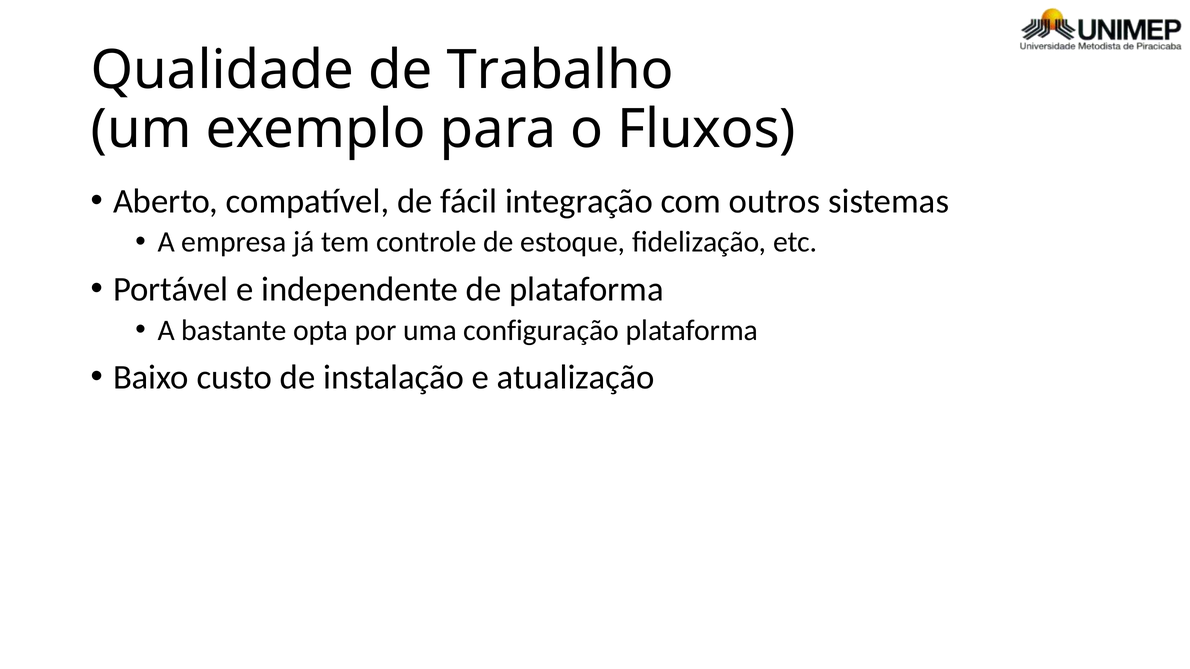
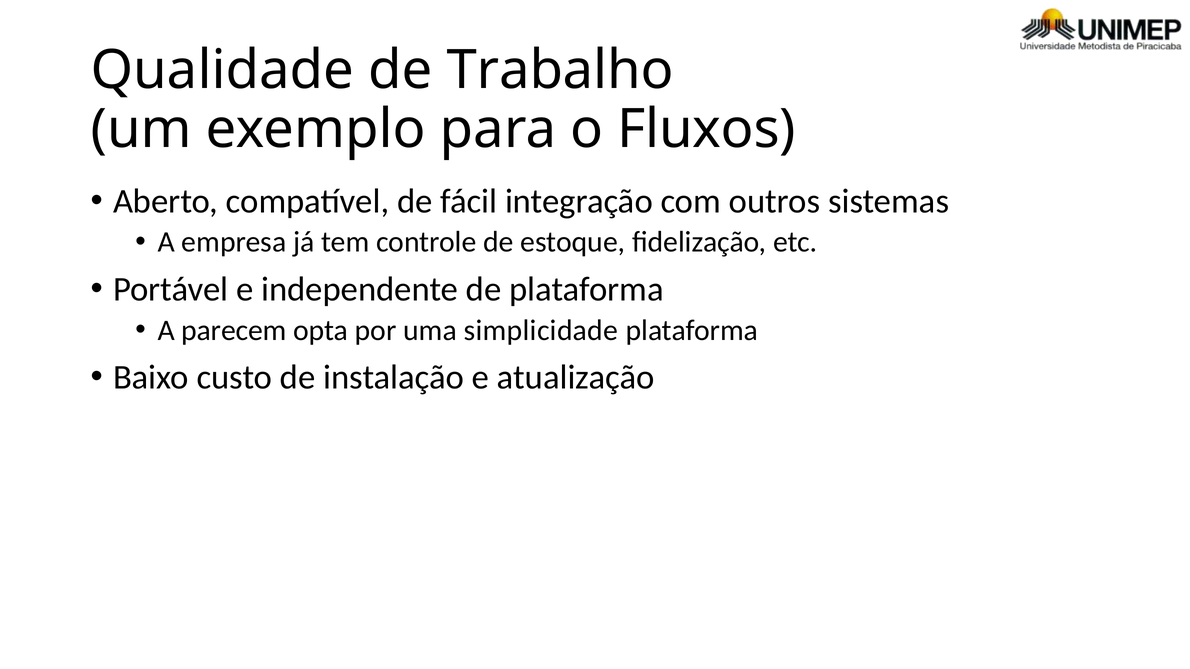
bastante: bastante -> parecem
configuração: configuração -> simplicidade
